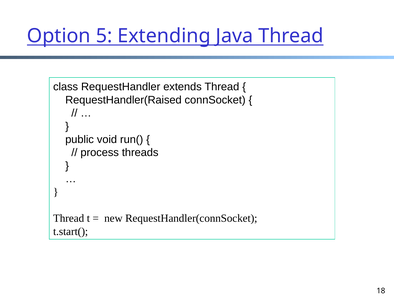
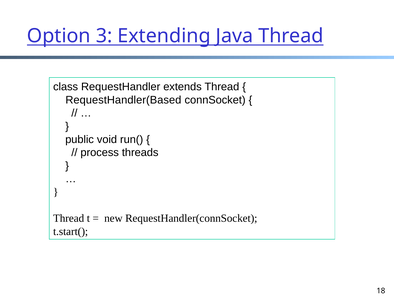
5: 5 -> 3
RequestHandler(Raised: RequestHandler(Raised -> RequestHandler(Based
